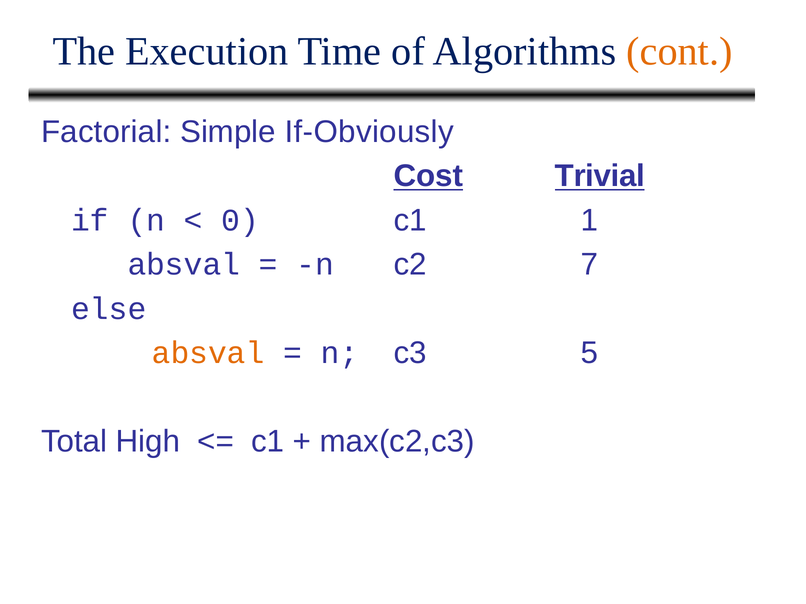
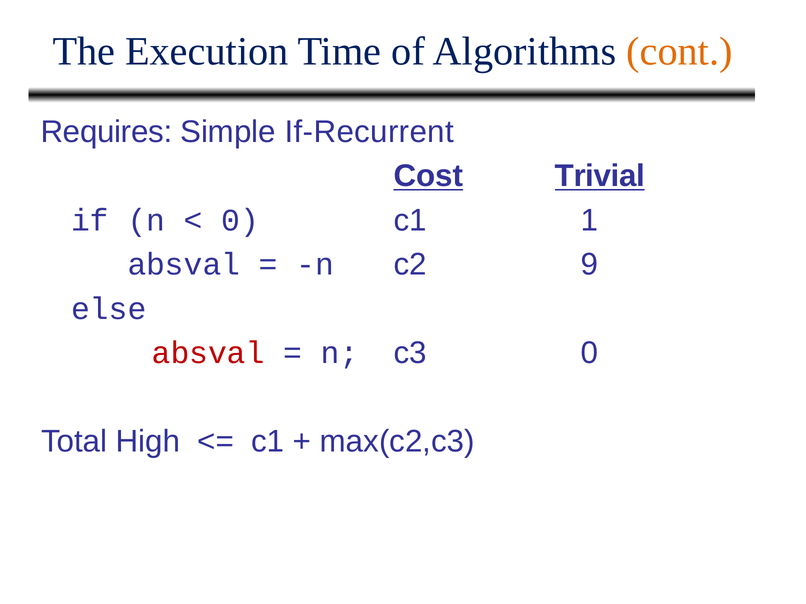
Factorial: Factorial -> Requires
If-Obviously: If-Obviously -> If-Recurrent
7: 7 -> 9
absval at (208, 353) colour: orange -> red
c3 5: 5 -> 0
